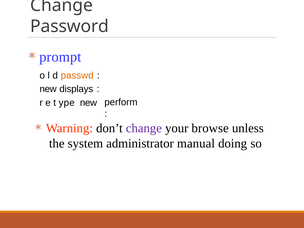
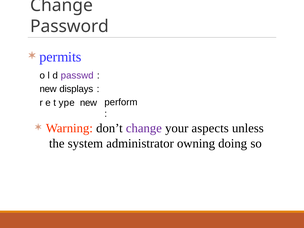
prompt: prompt -> permits
passwd colour: orange -> purple
browse: browse -> aspects
manual: manual -> owning
